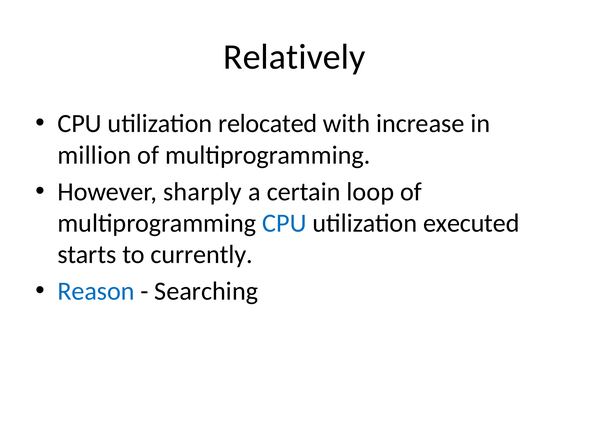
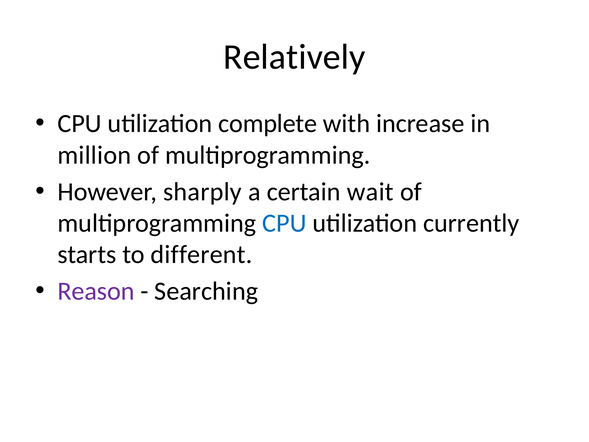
relocated: relocated -> complete
loop: loop -> wait
executed: executed -> currently
currently: currently -> different
Reason colour: blue -> purple
